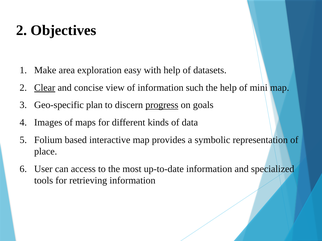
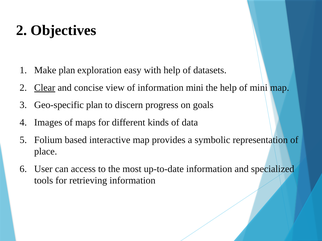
Make area: area -> plan
information such: such -> mini
progress underline: present -> none
